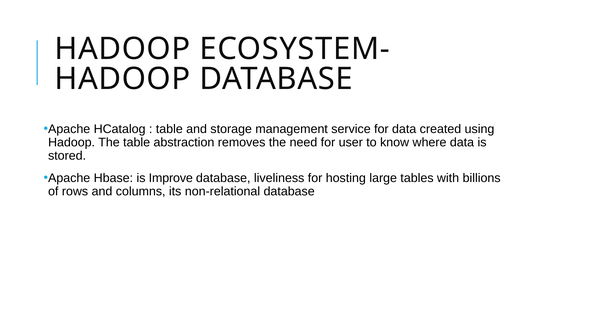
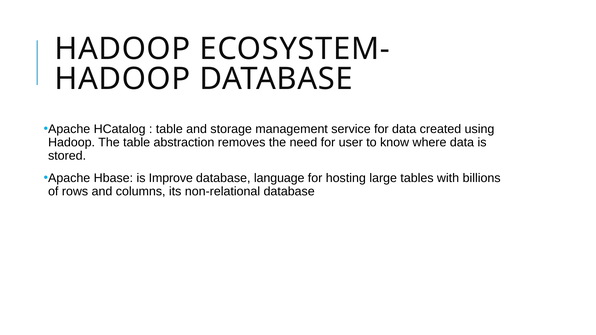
liveliness: liveliness -> language
